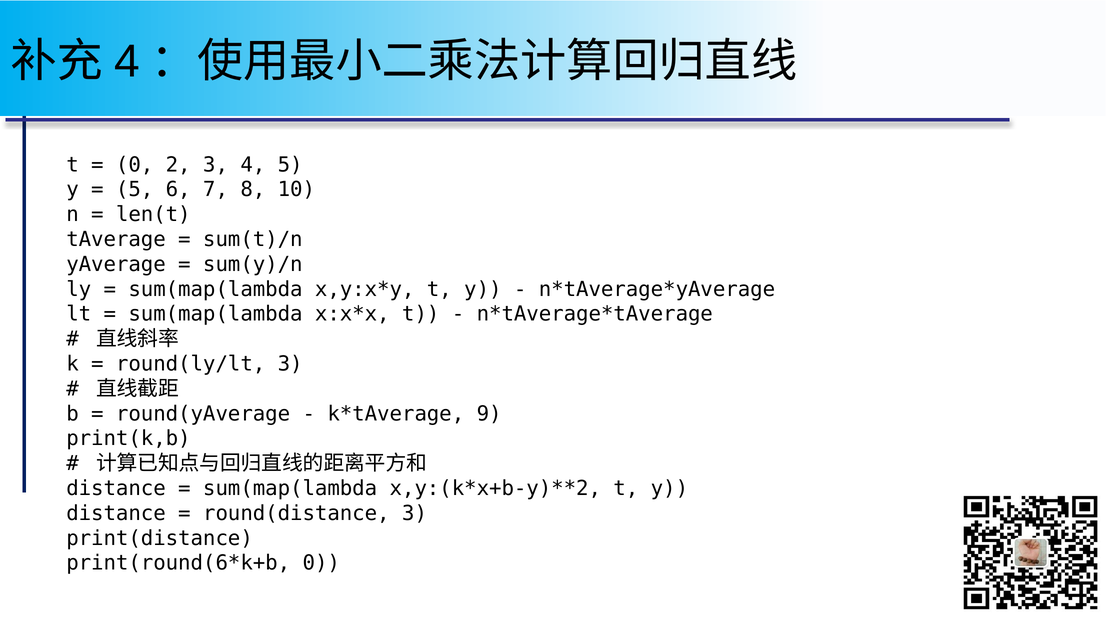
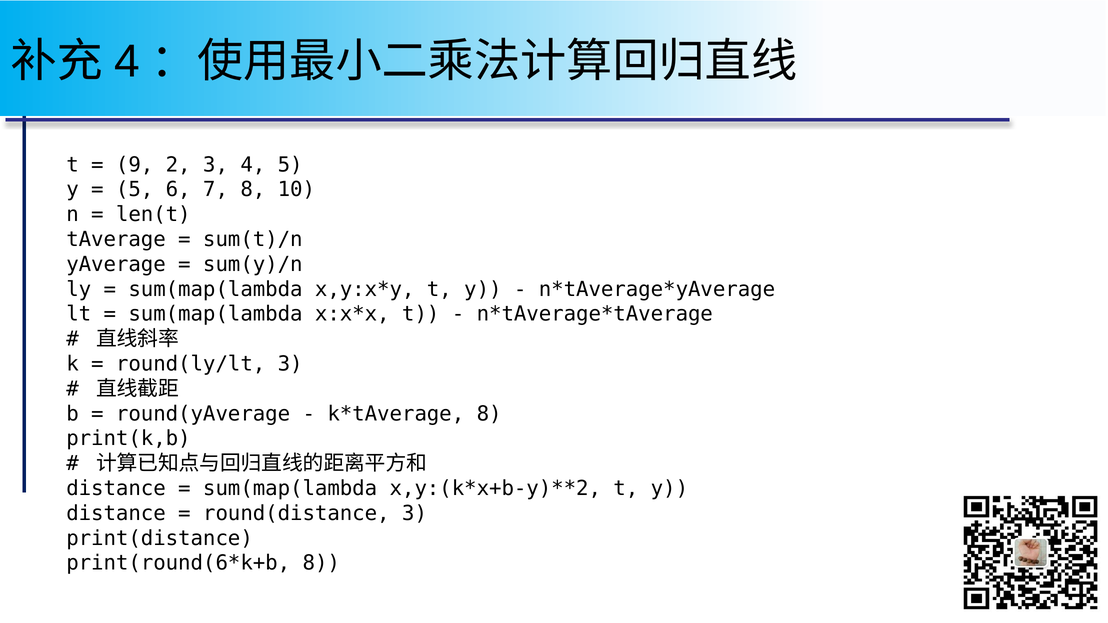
0 at (135, 165): 0 -> 9
9 at (489, 414): 9 -> 8
0 at (321, 563): 0 -> 8
